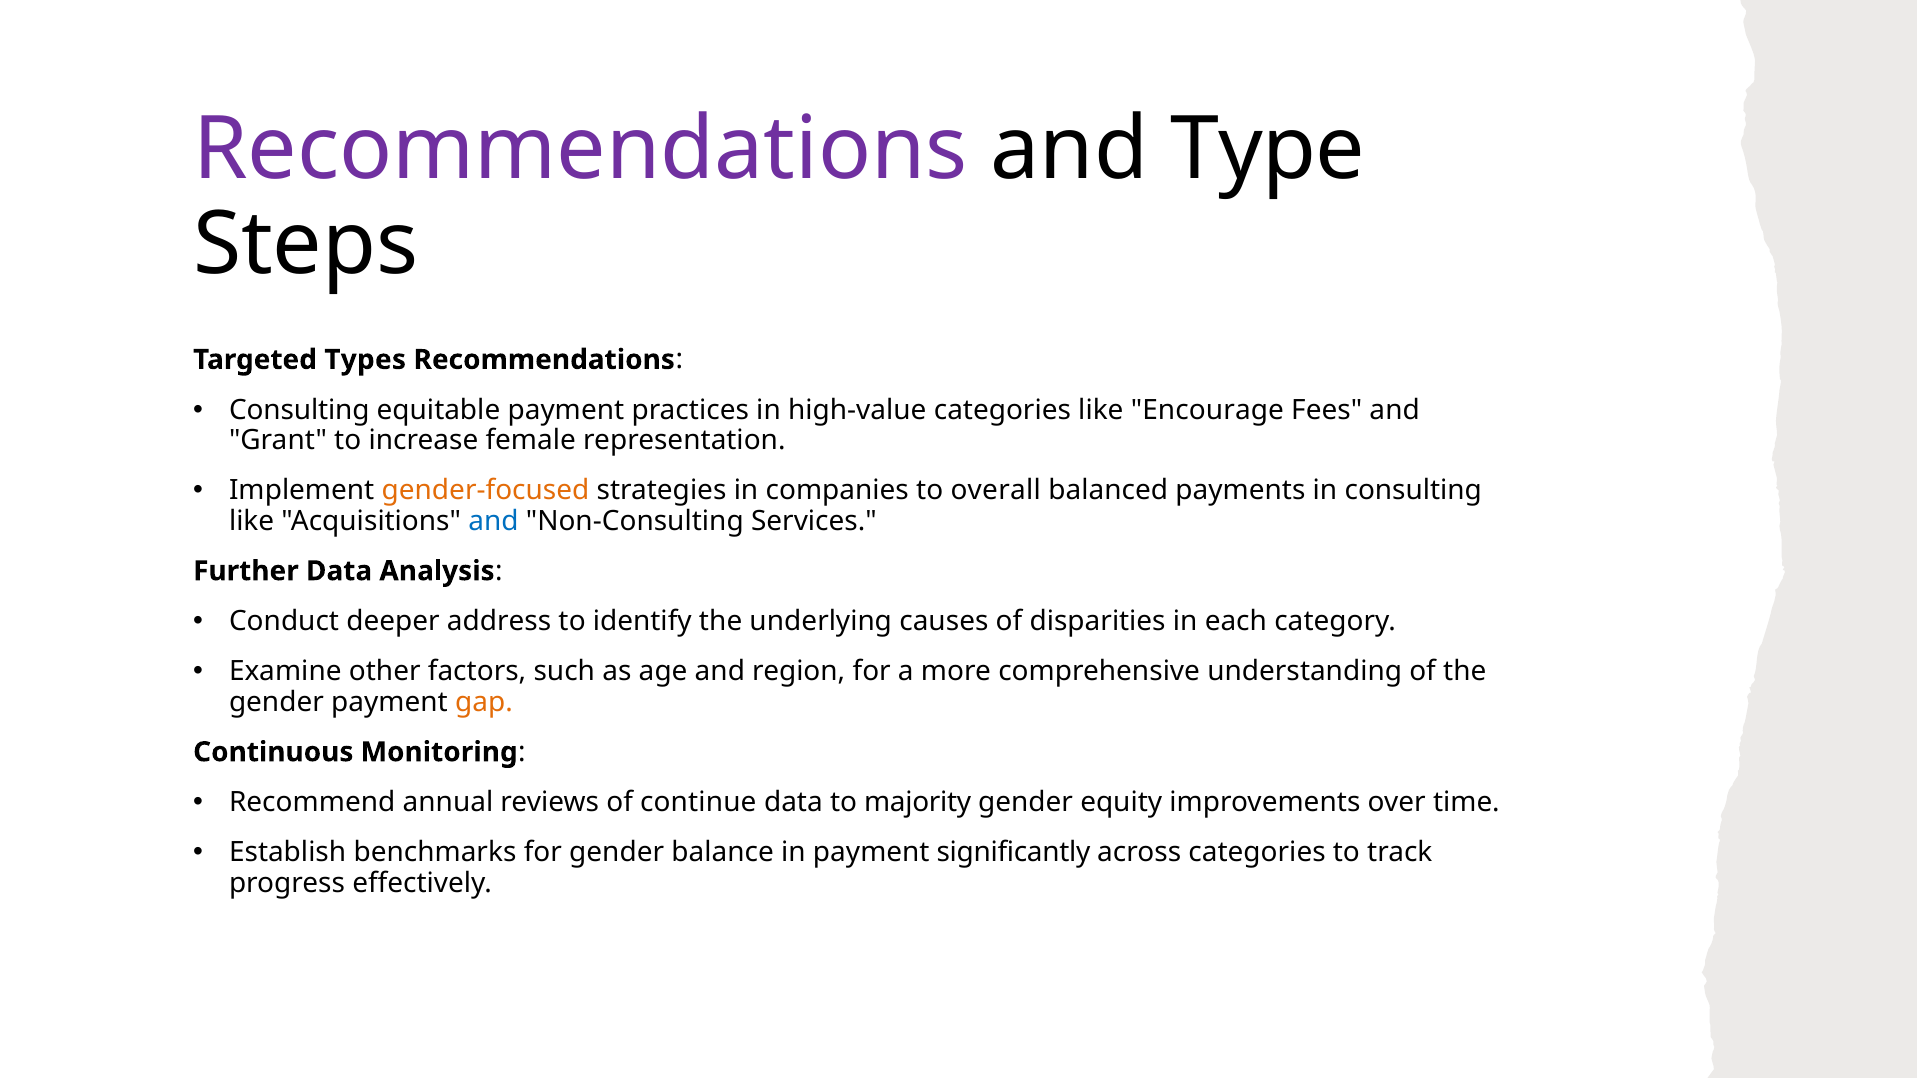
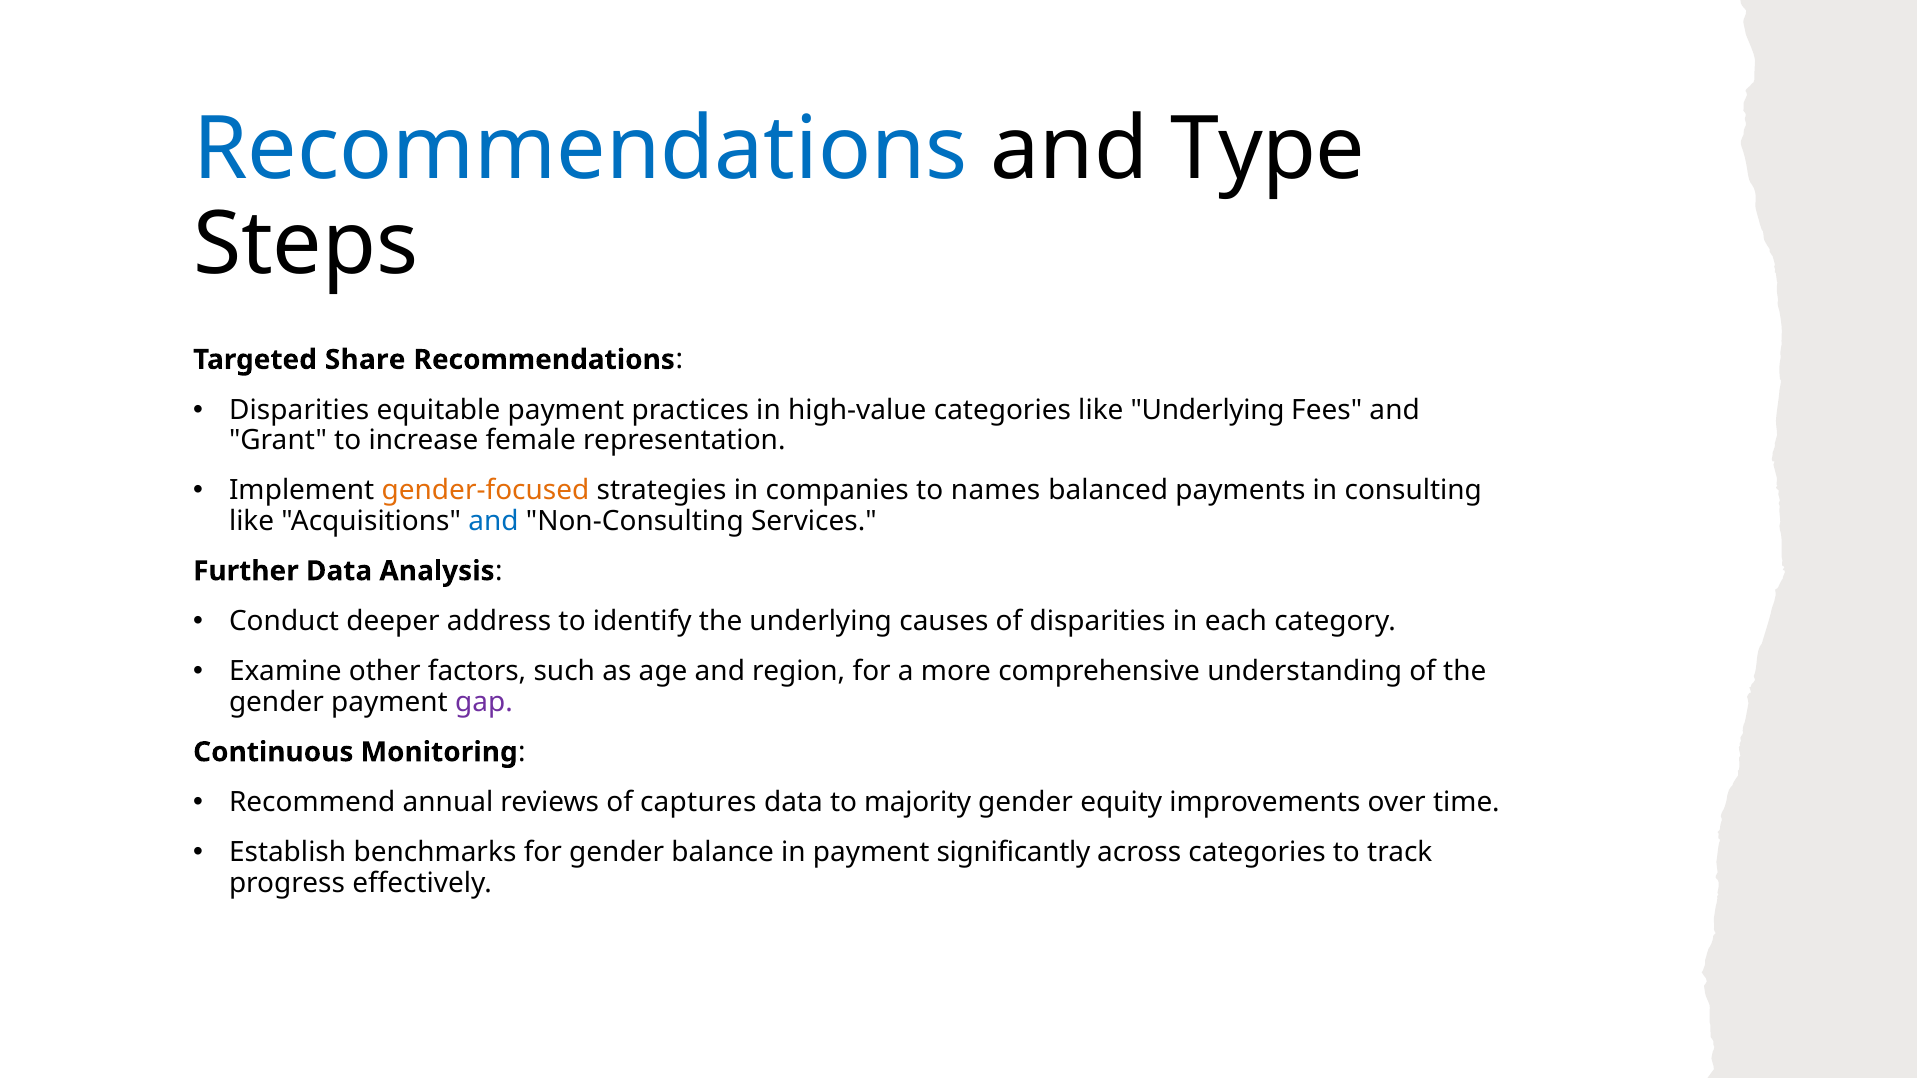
Recommendations at (580, 150) colour: purple -> blue
Types: Types -> Share
Consulting at (299, 410): Consulting -> Disparities
like Encourage: Encourage -> Underlying
overall: overall -> names
gap colour: orange -> purple
continue: continue -> captures
